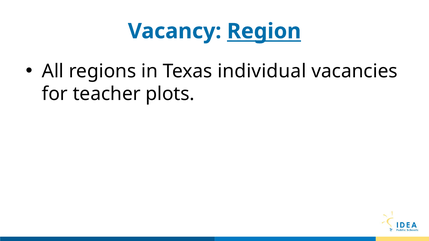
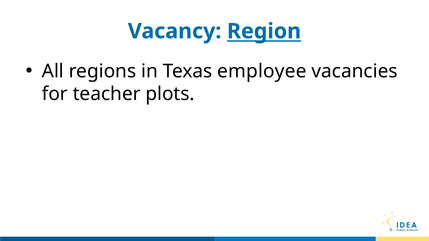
individual: individual -> employee
